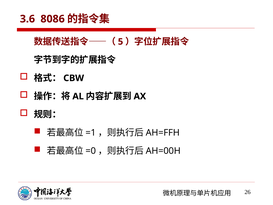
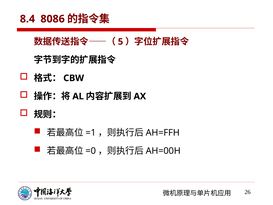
3.6: 3.6 -> 8.4
